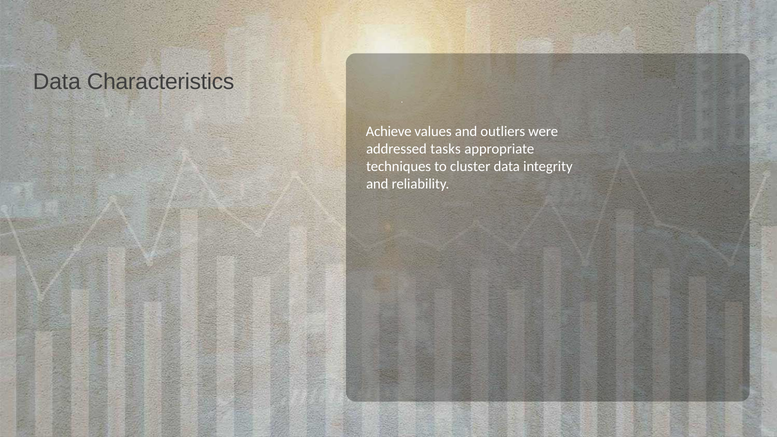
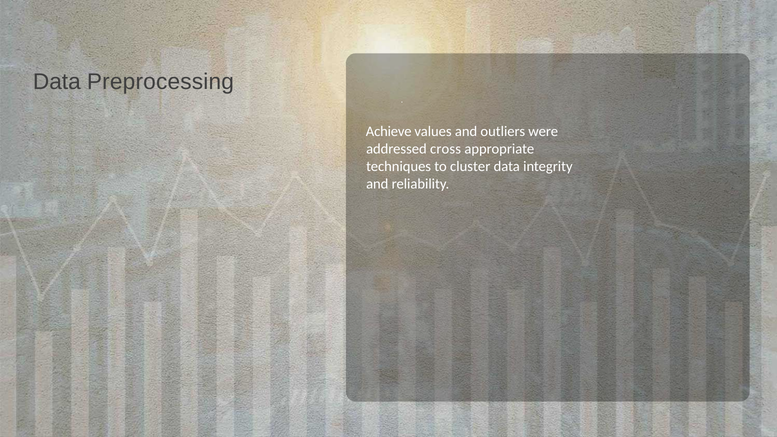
Characteristics: Characteristics -> Preprocessing
tasks: tasks -> cross
